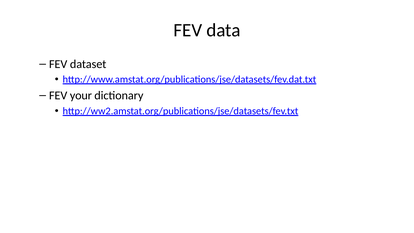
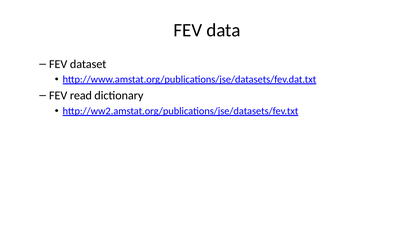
your: your -> read
